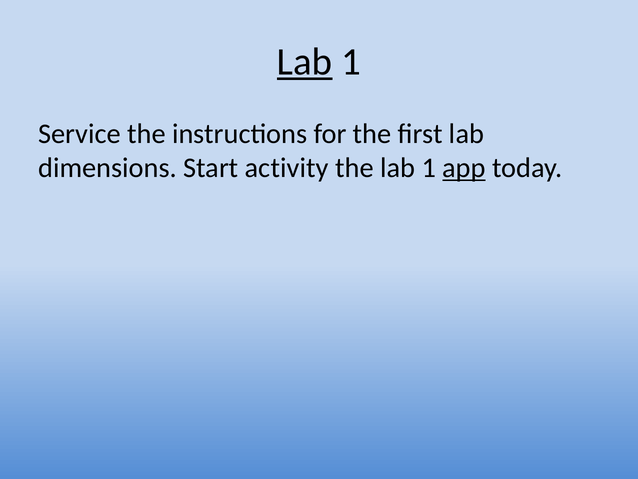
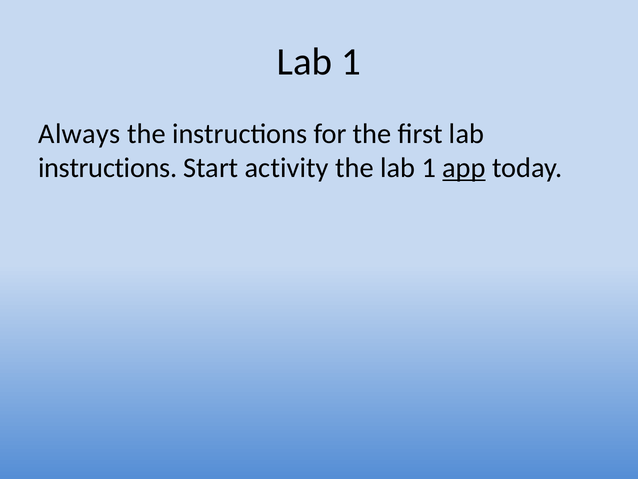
Lab at (305, 62) underline: present -> none
Service: Service -> Always
dimensions at (108, 168): dimensions -> instructions
